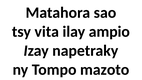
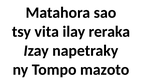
ampio: ampio -> reraka
